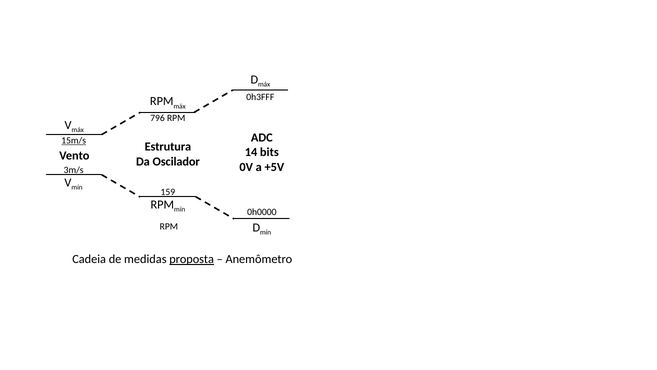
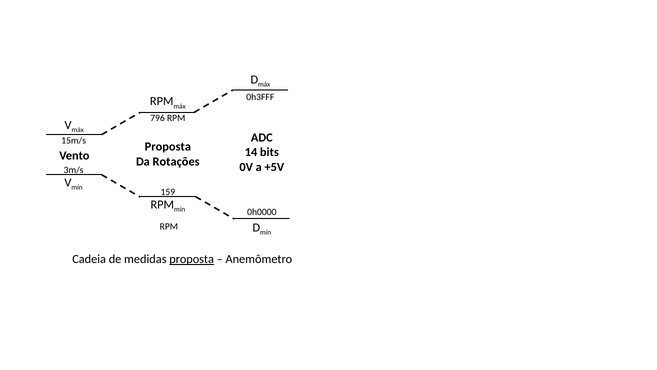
15m/s underline: present -> none
Estrutura at (168, 147): Estrutura -> Proposta
Oscilador: Oscilador -> Rotações
